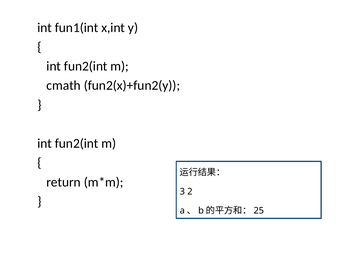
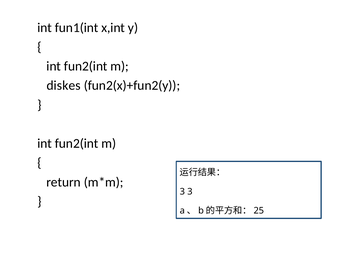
cmath: cmath -> diskes
3 2: 2 -> 3
